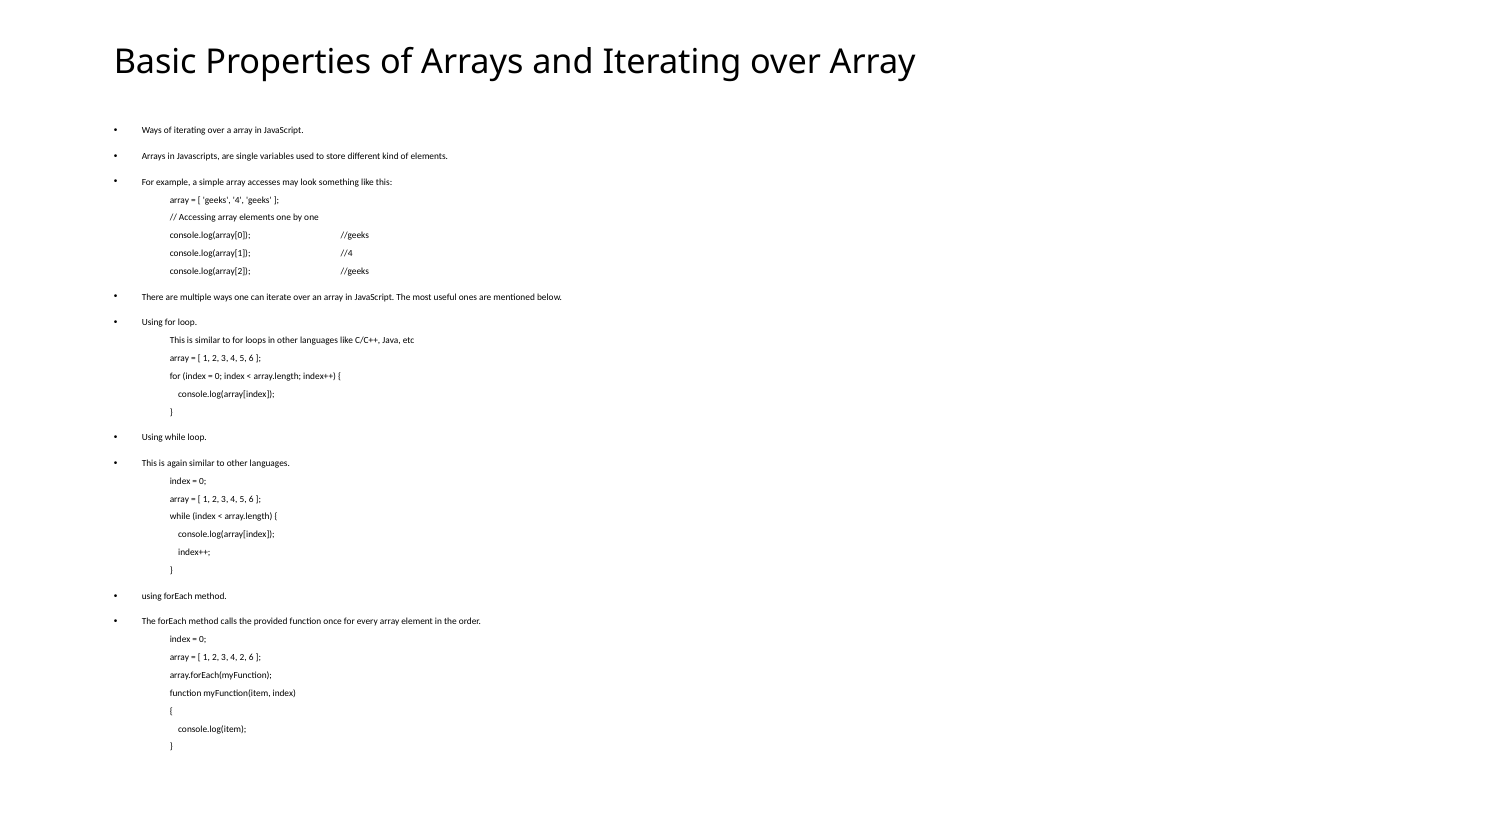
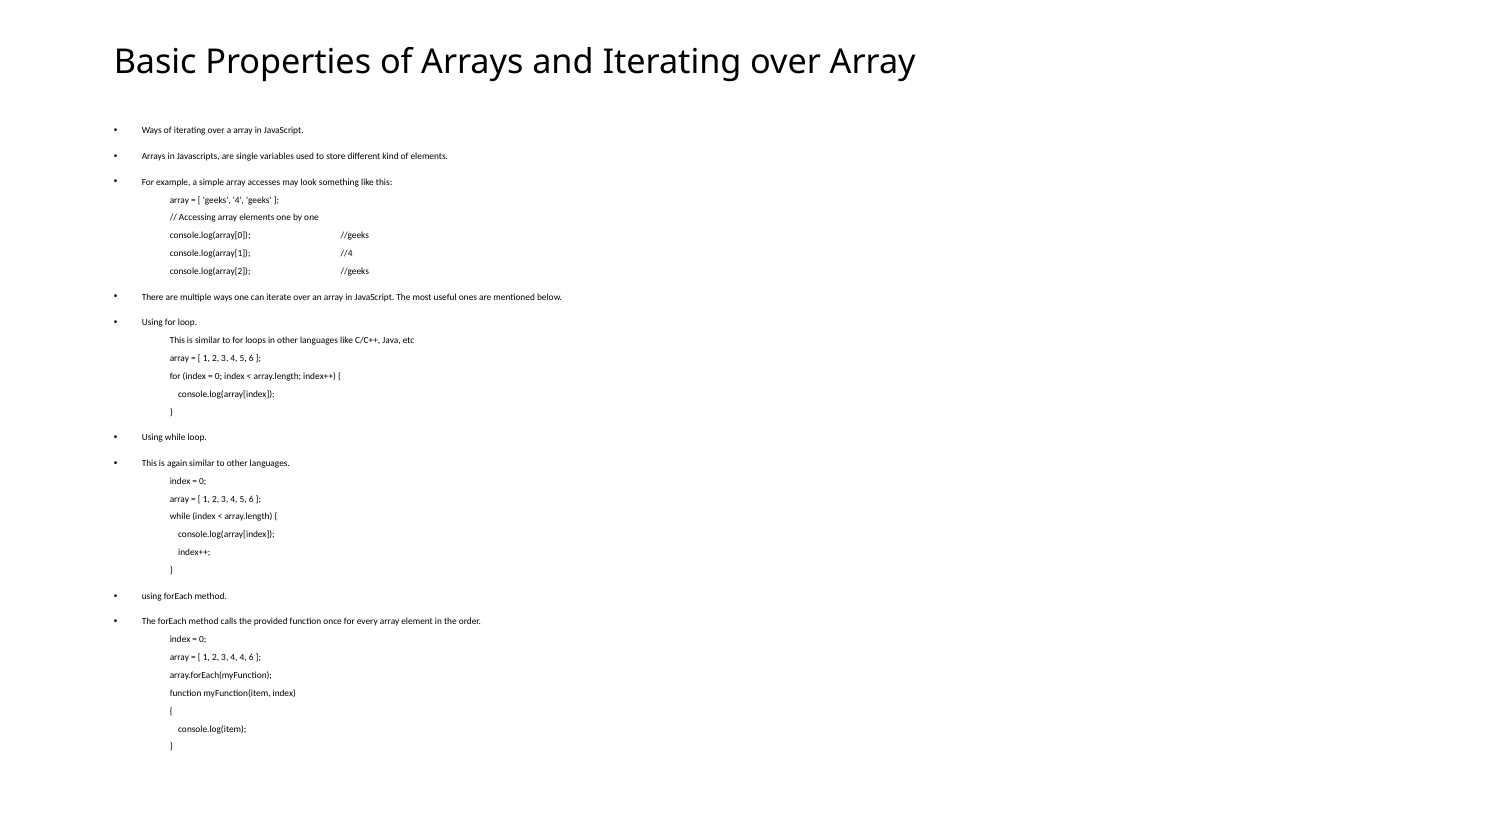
4 2: 2 -> 4
